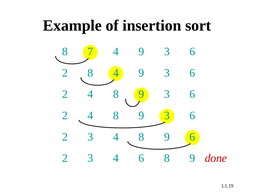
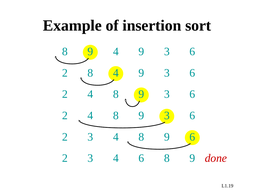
7 at (90, 51): 7 -> 9
